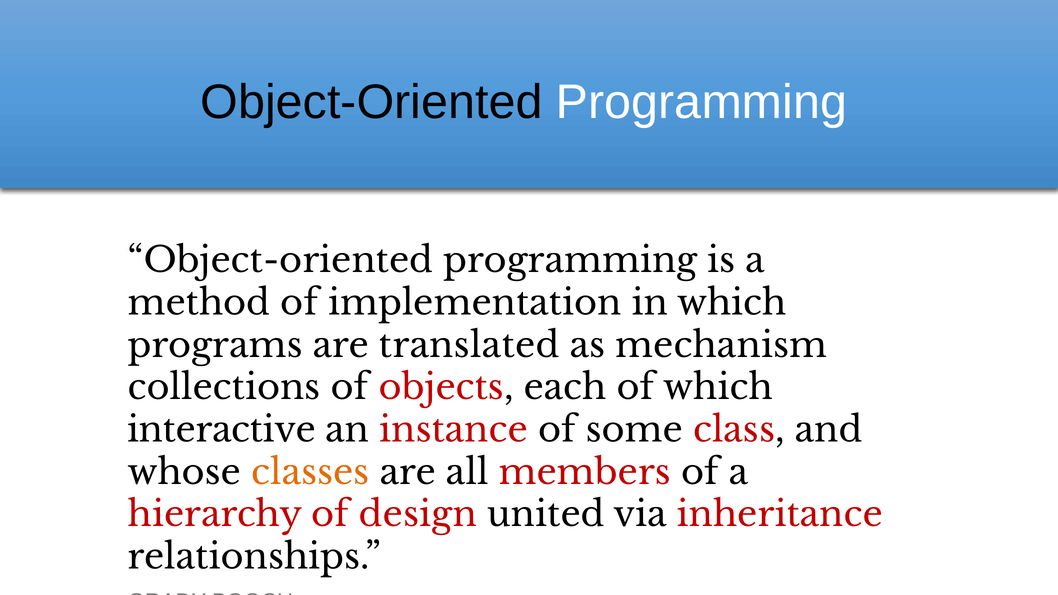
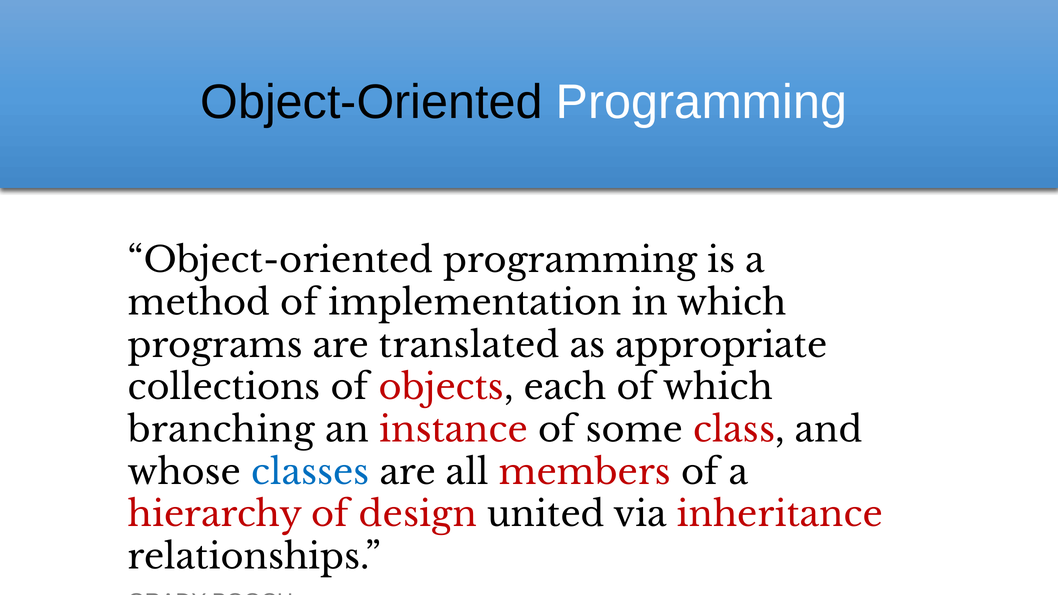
mechanism: mechanism -> appropriate
interactive: interactive -> branching
classes colour: orange -> blue
